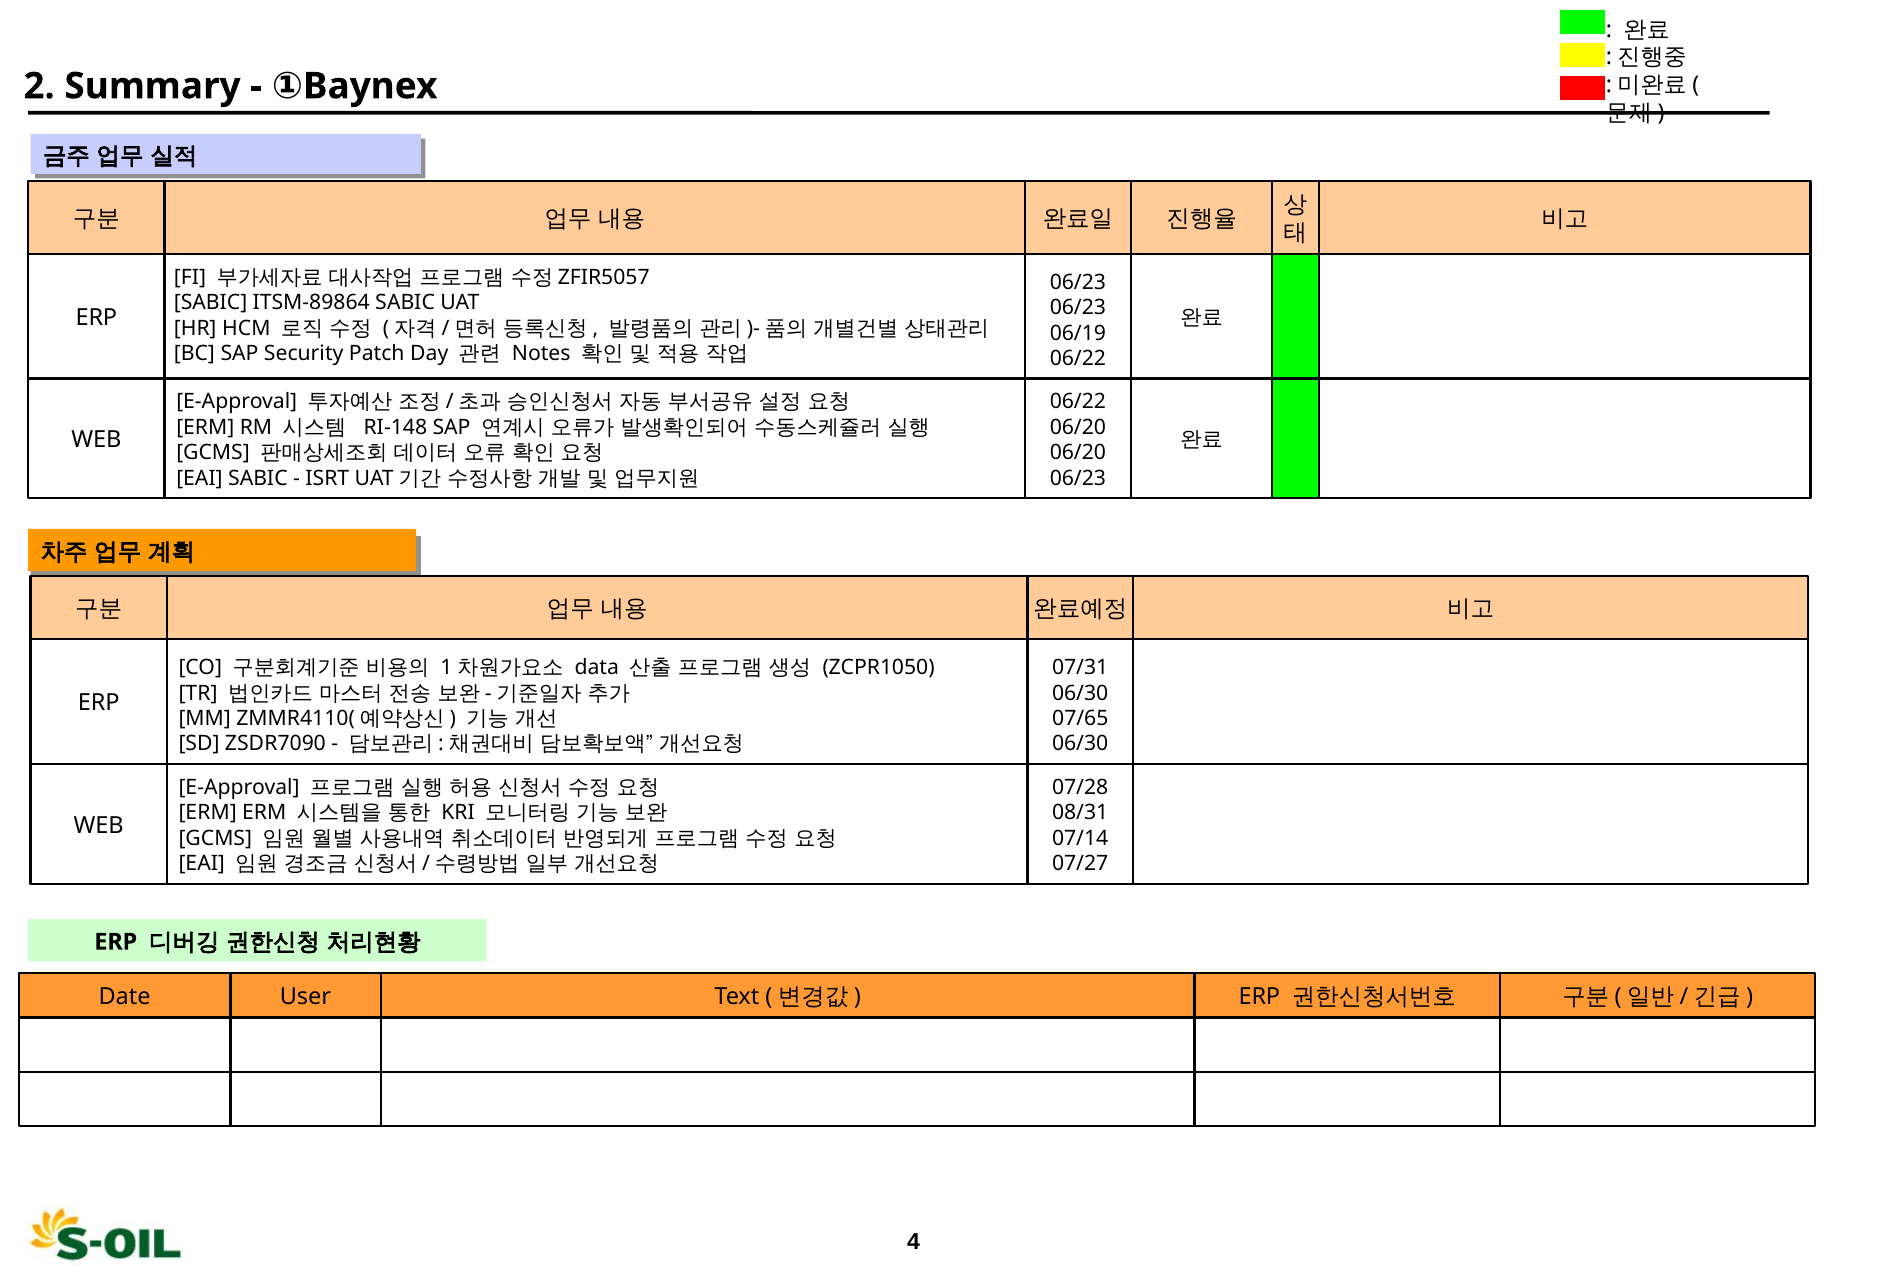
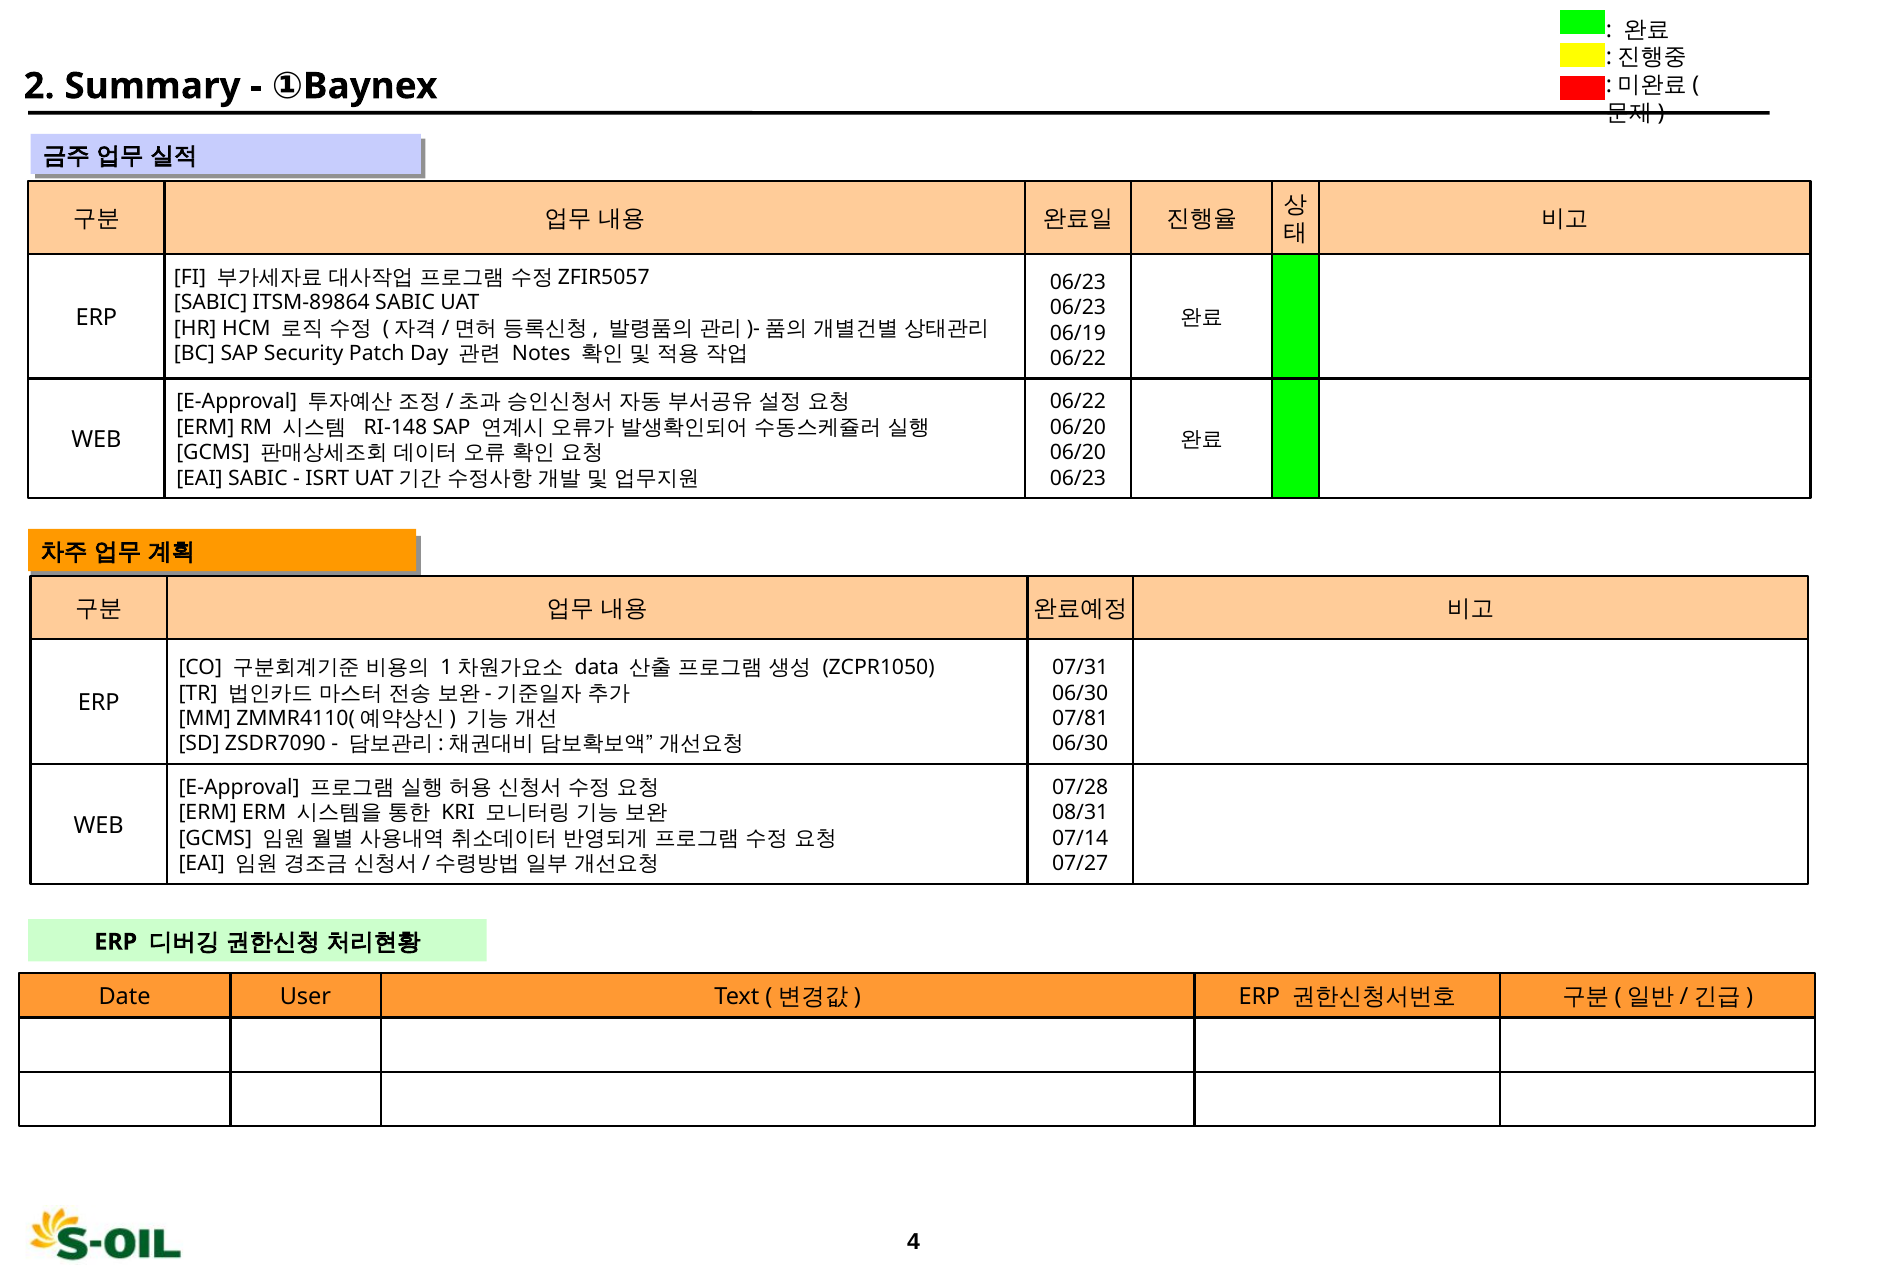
07/65: 07/65 -> 07/81
